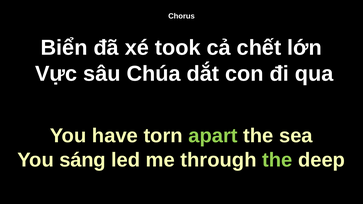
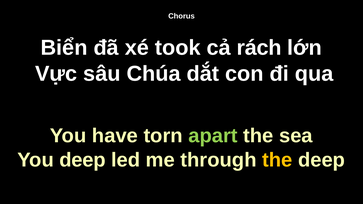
chết: chết -> rách
You sáng: sáng -> deep
the at (277, 160) colour: light green -> yellow
